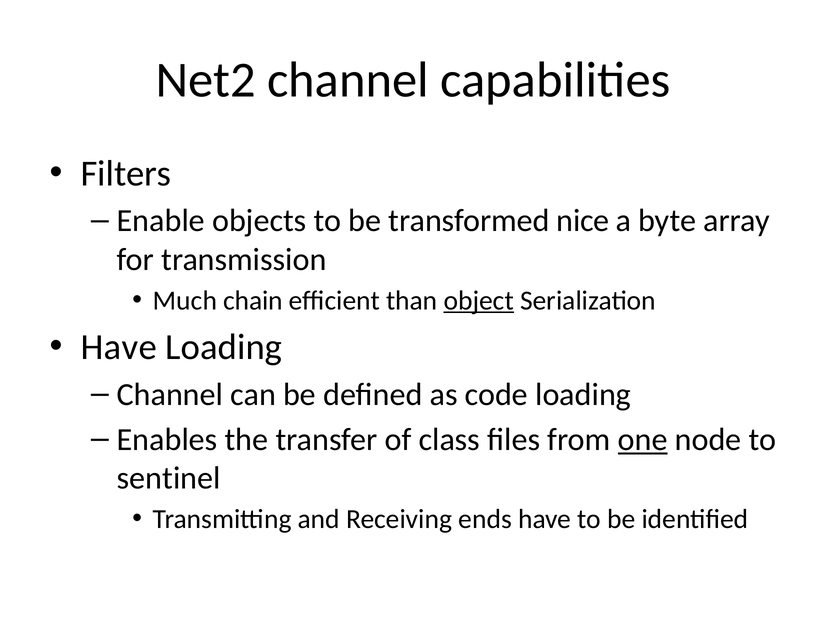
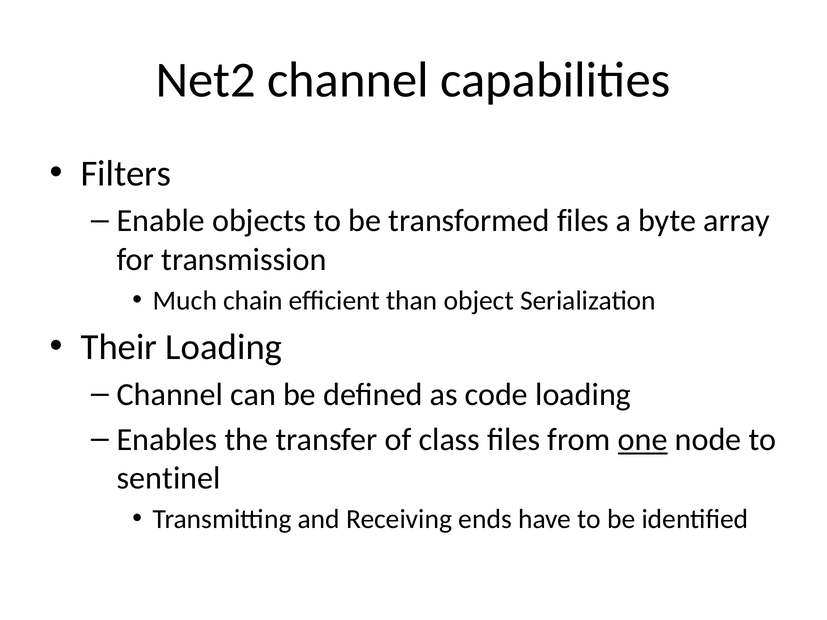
transformed nice: nice -> files
object underline: present -> none
Have at (119, 347): Have -> Their
